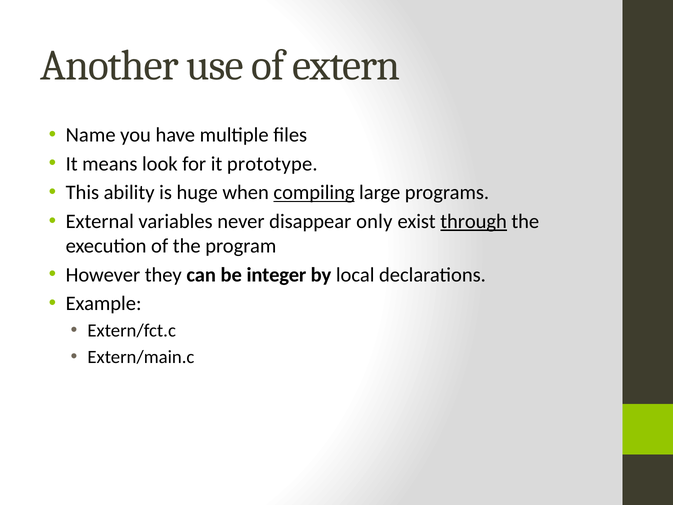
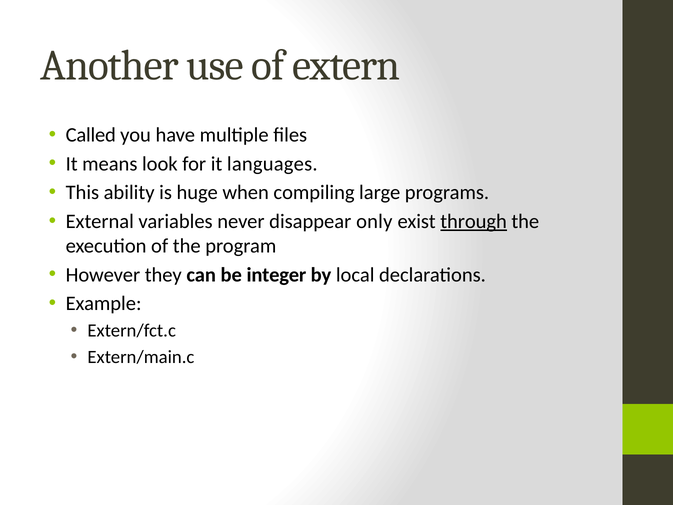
Name: Name -> Called
prototype: prototype -> languages
compiling underline: present -> none
